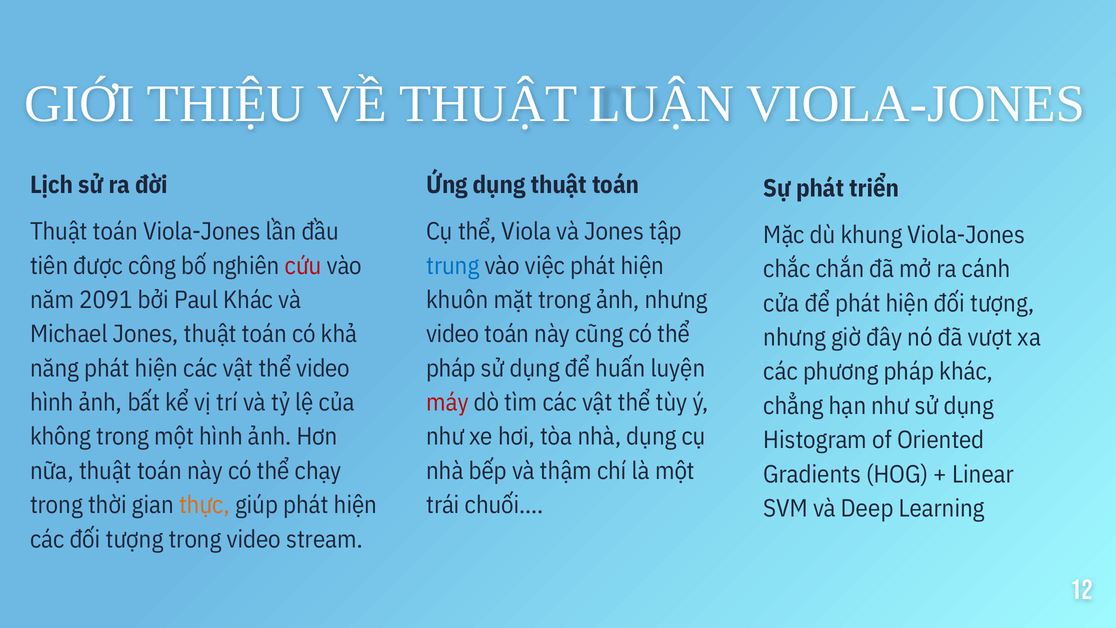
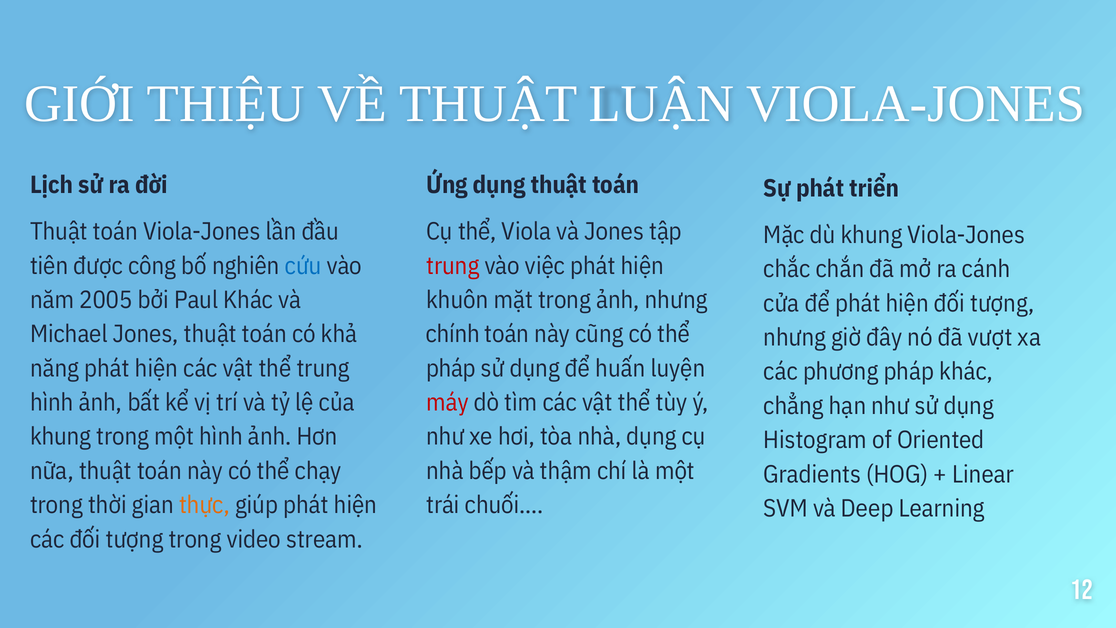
cứu colour: red -> blue
trung at (453, 266) colour: blue -> red
2091: 2091 -> 2005
video at (453, 334): video -> chính
thể video: video -> trung
không at (61, 437): không -> khung
